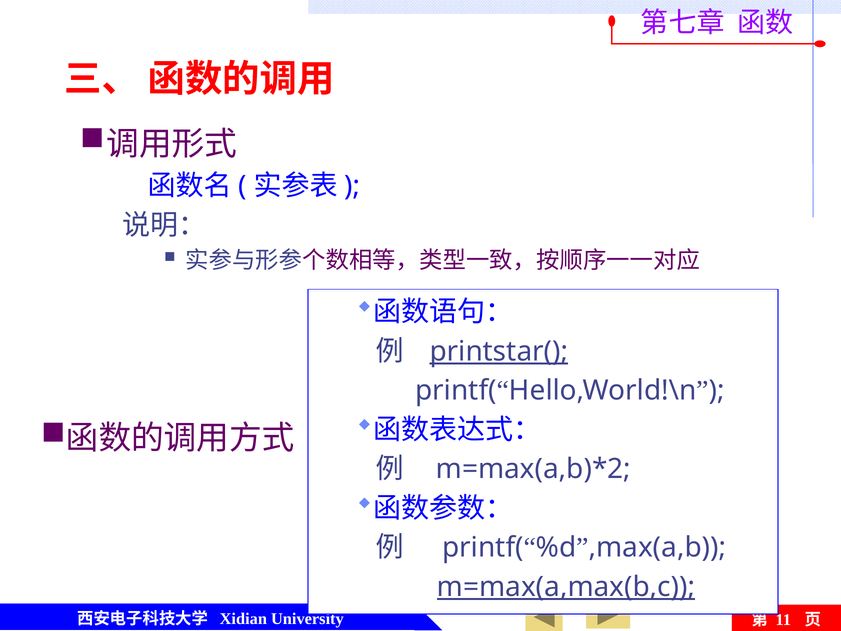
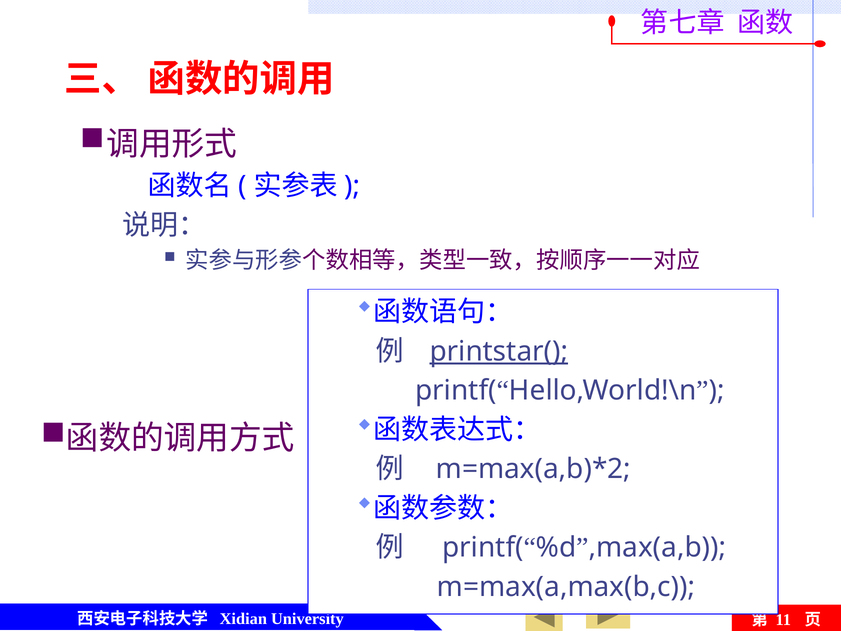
m=max(a,max(b,c underline: present -> none
